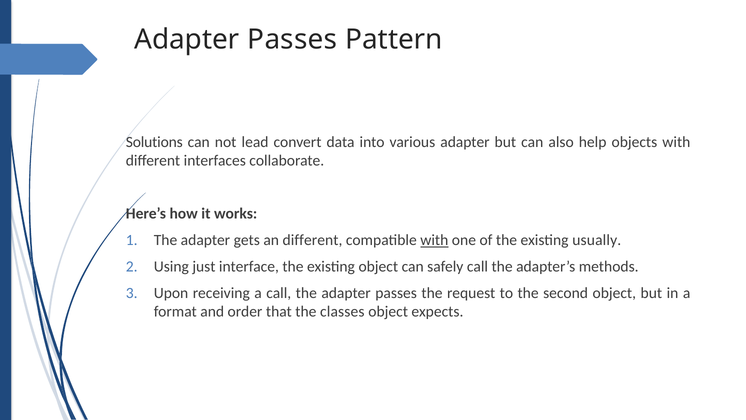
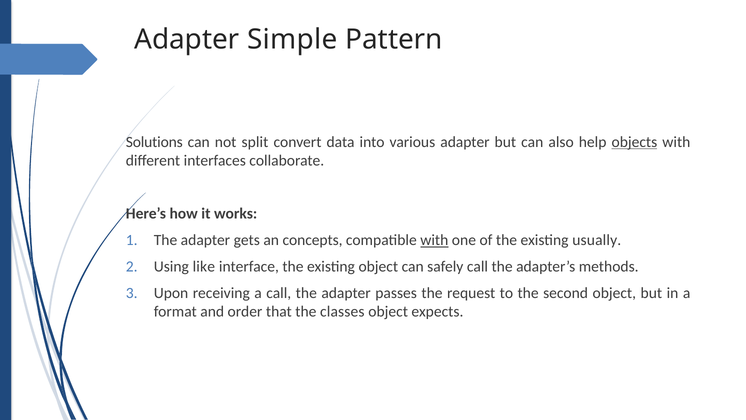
Passes at (292, 40): Passes -> Simple
lead: lead -> split
objects underline: none -> present
an different: different -> concepts
just: just -> like
